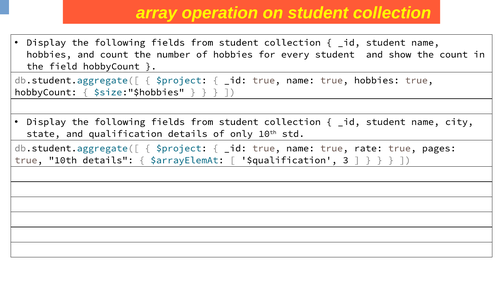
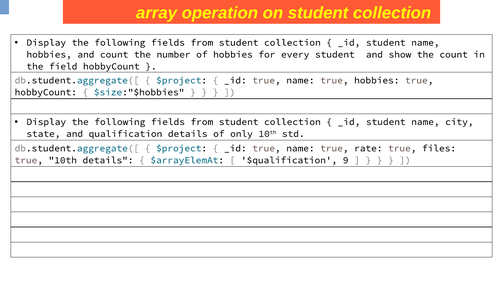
pages: pages -> files
3: 3 -> 9
